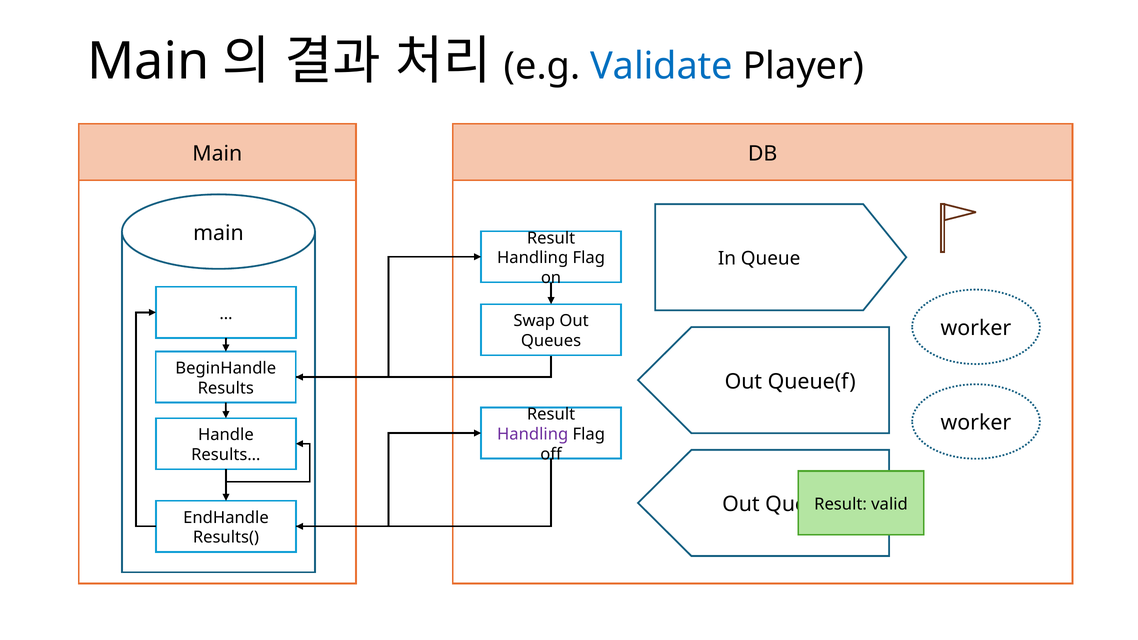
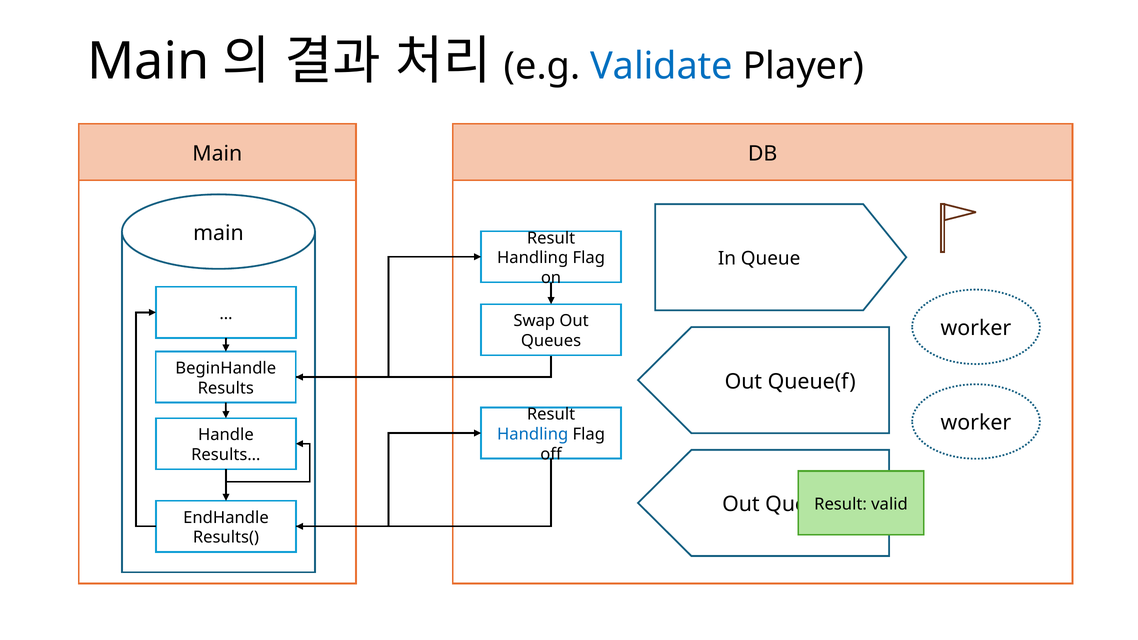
Handling at (533, 434) colour: purple -> blue
